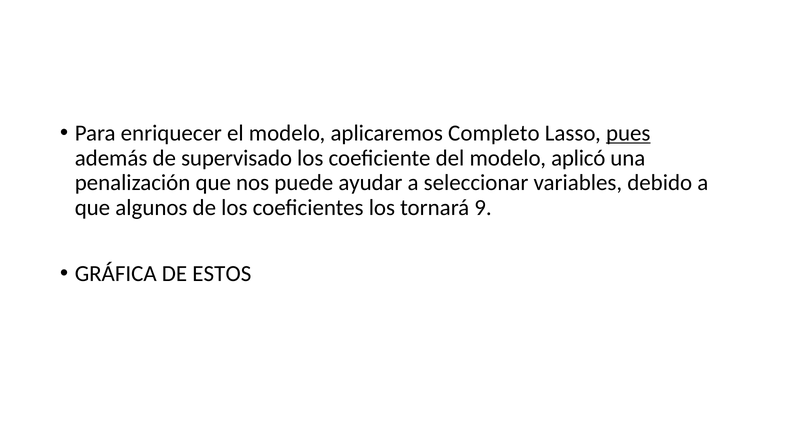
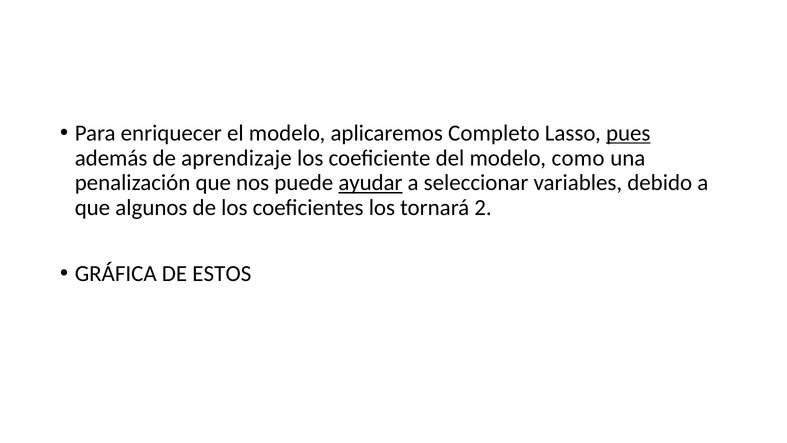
supervisado: supervisado -> aprendizaje
aplicó: aplicó -> como
ayudar underline: none -> present
9: 9 -> 2
